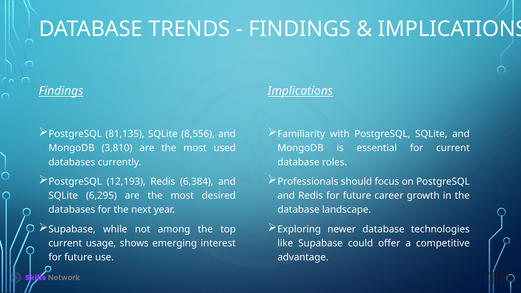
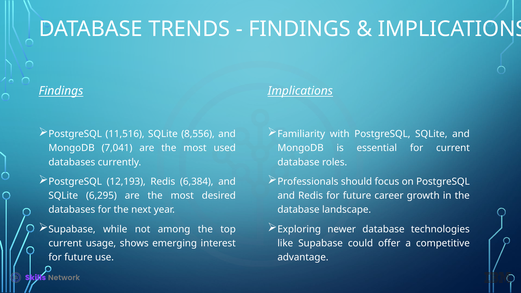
81,135: 81,135 -> 11,516
3,810: 3,810 -> 7,041
